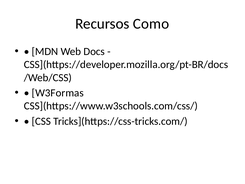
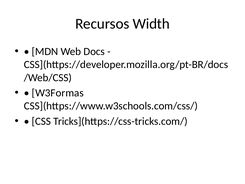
Como: Como -> Width
